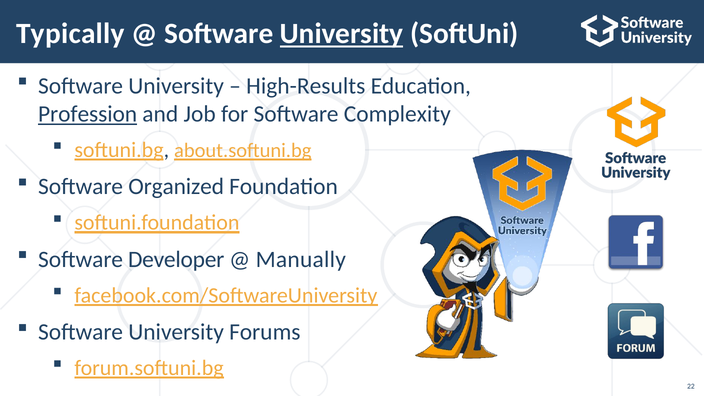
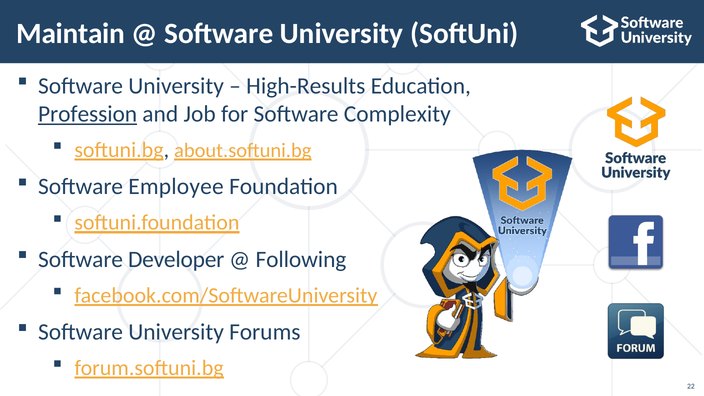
Typically: Typically -> Maintain
University at (342, 34) underline: present -> none
Organized: Organized -> Employee
Manually: Manually -> Following
